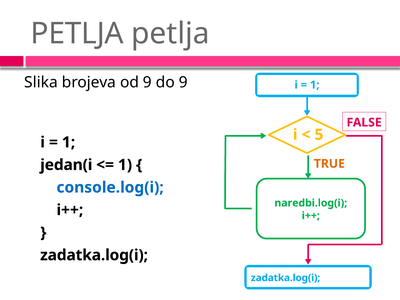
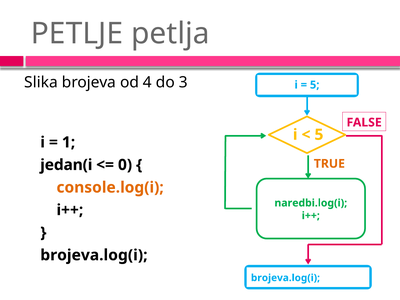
PETLJA at (77, 34): PETLJA -> PETLJE
od 9: 9 -> 4
do 9: 9 -> 3
1 at (315, 85): 1 -> 5
1 at (125, 165): 1 -> 0
console.log(i colour: blue -> orange
zadatka.log(i at (94, 255): zadatka.log(i -> brojeva.log(i
zadatka.log(i at (286, 278): zadatka.log(i -> brojeva.log(i
